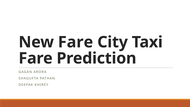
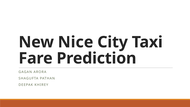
New Fare: Fare -> Nice
